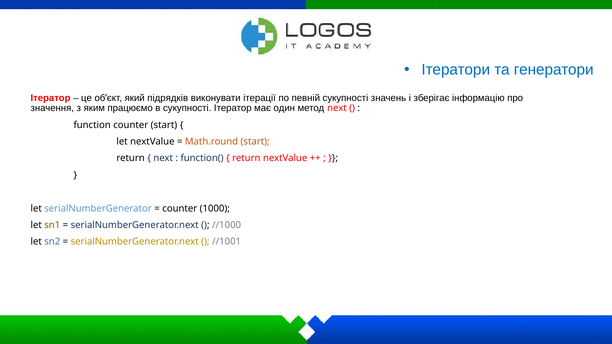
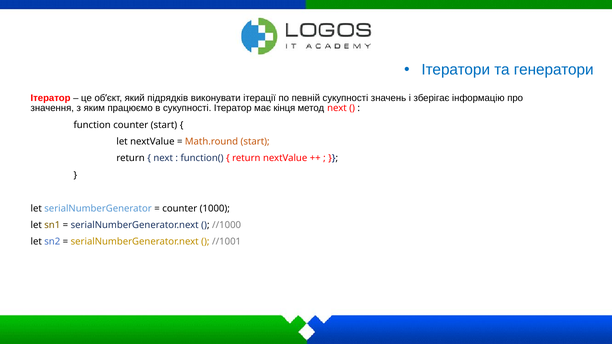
один: один -> кінця
